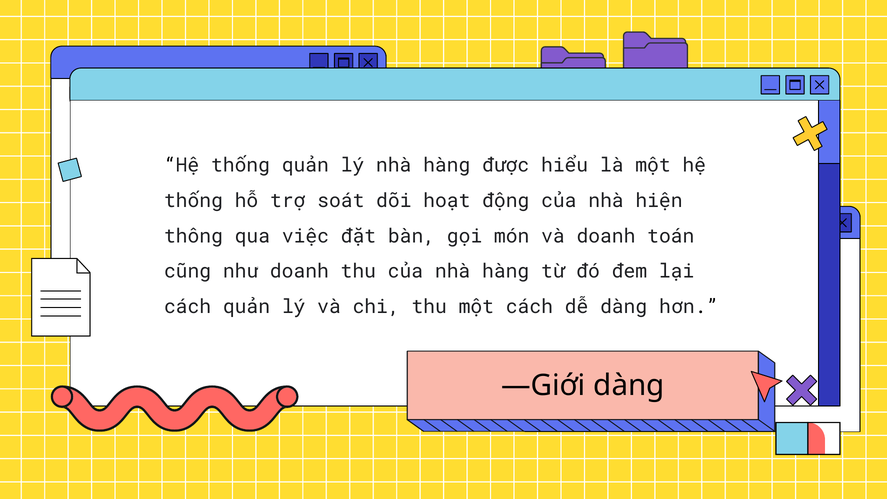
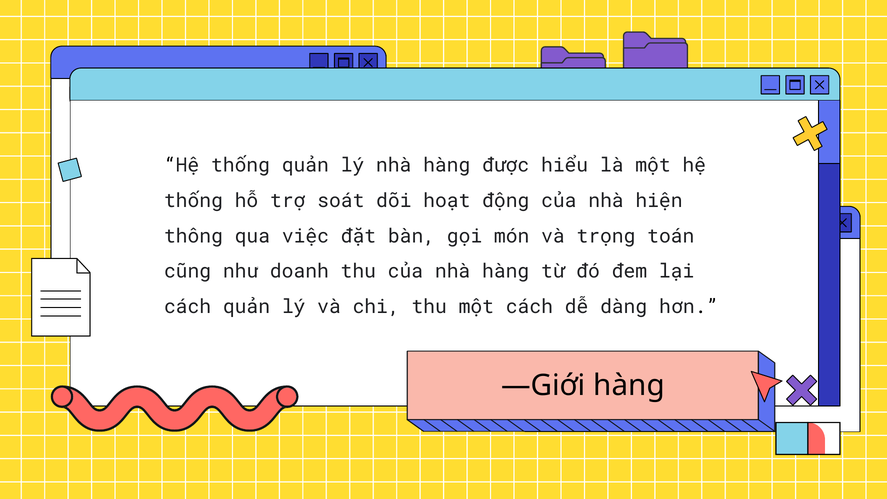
và doanh: doanh -> trọng
—Giới dàng: dàng -> hàng
